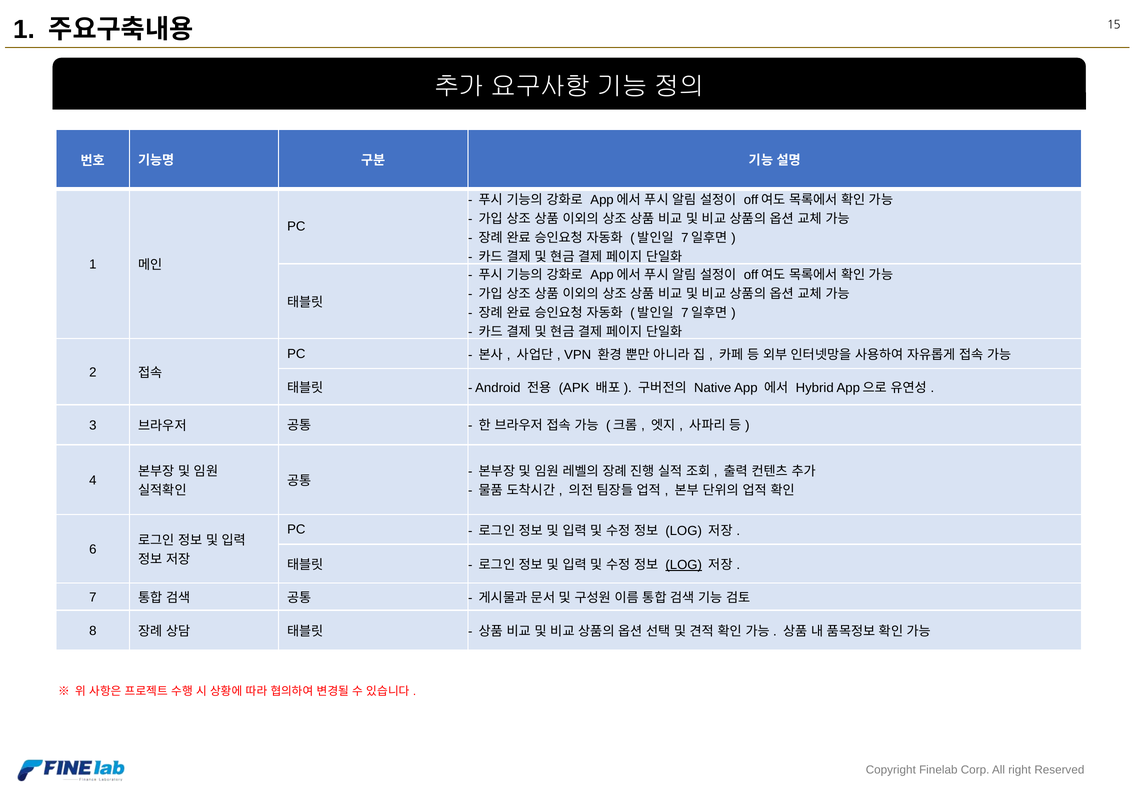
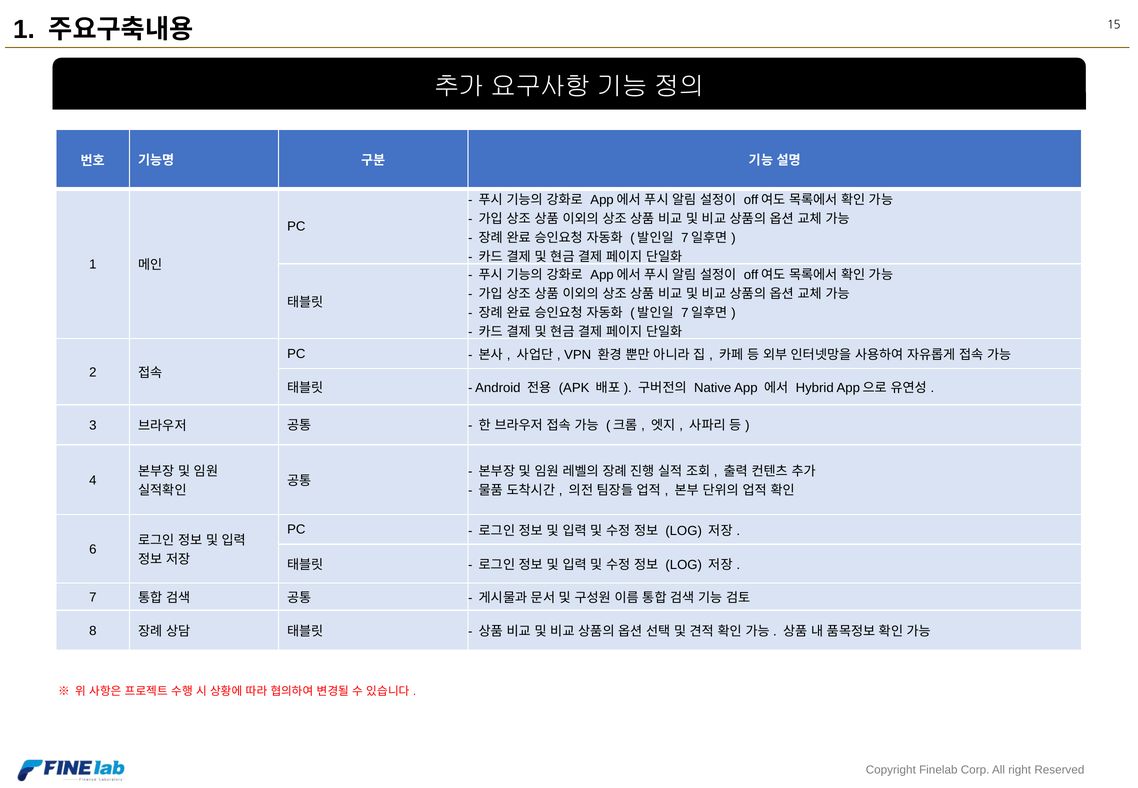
LOG at (684, 565) underline: present -> none
